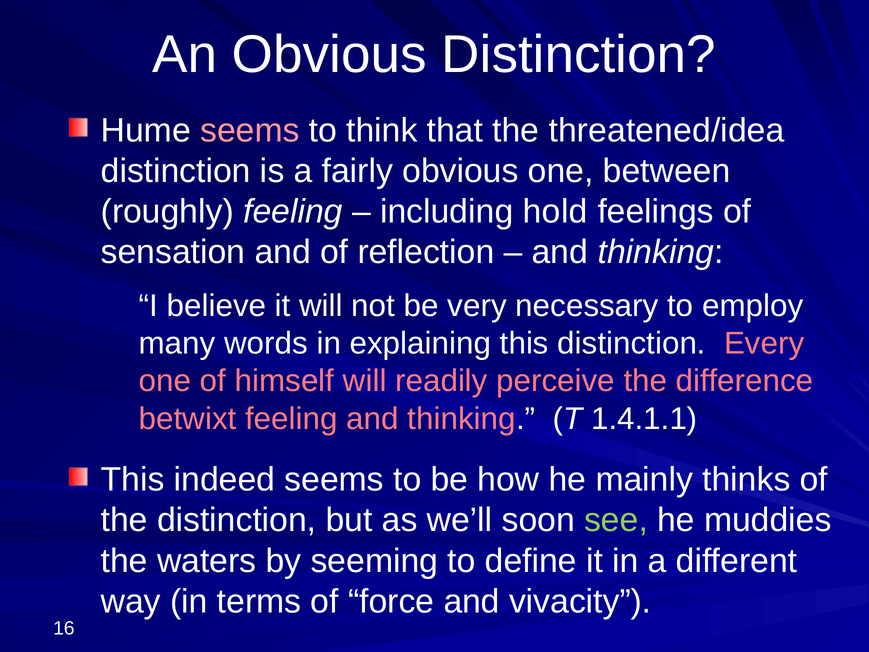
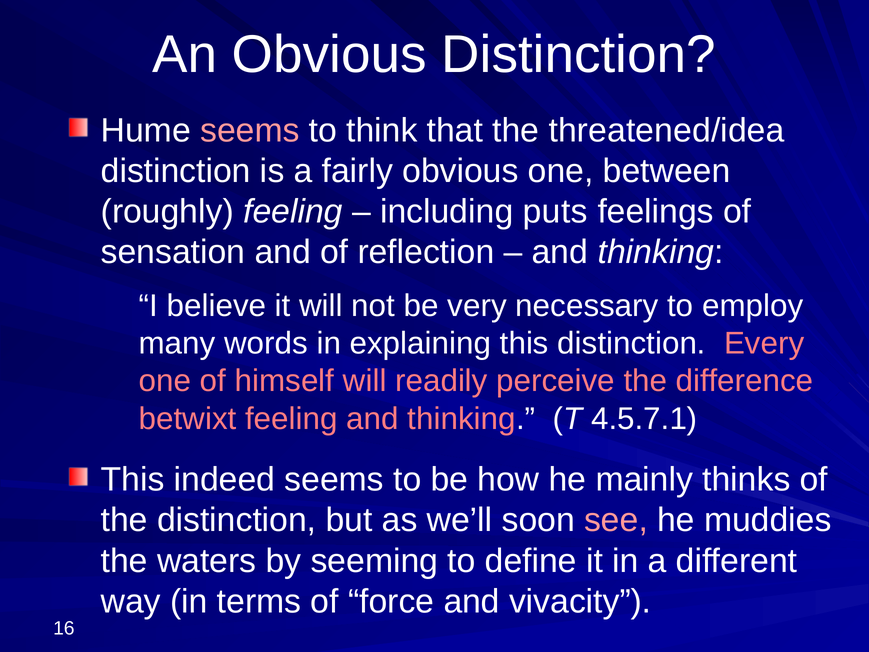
hold: hold -> puts
1.4.1.1: 1.4.1.1 -> 4.5.7.1
see colour: light green -> pink
